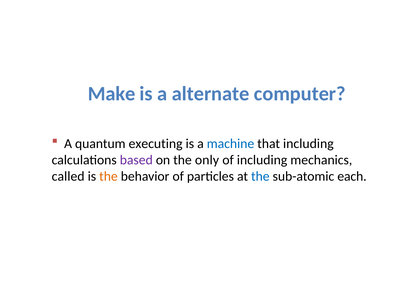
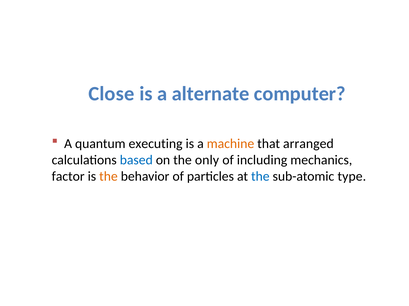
Make: Make -> Close
machine colour: blue -> orange
that including: including -> arranged
based colour: purple -> blue
called: called -> factor
each: each -> type
